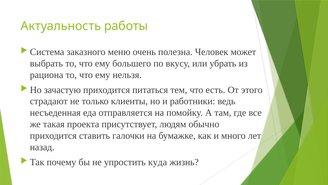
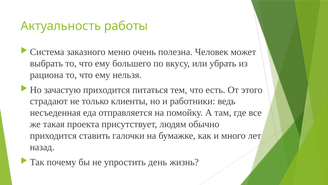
куда: куда -> день
